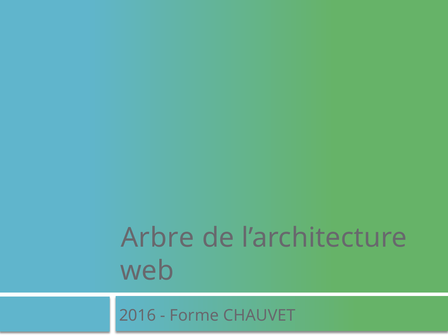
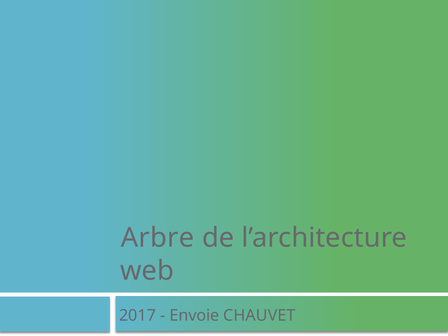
2016: 2016 -> 2017
Forme: Forme -> Envoie
